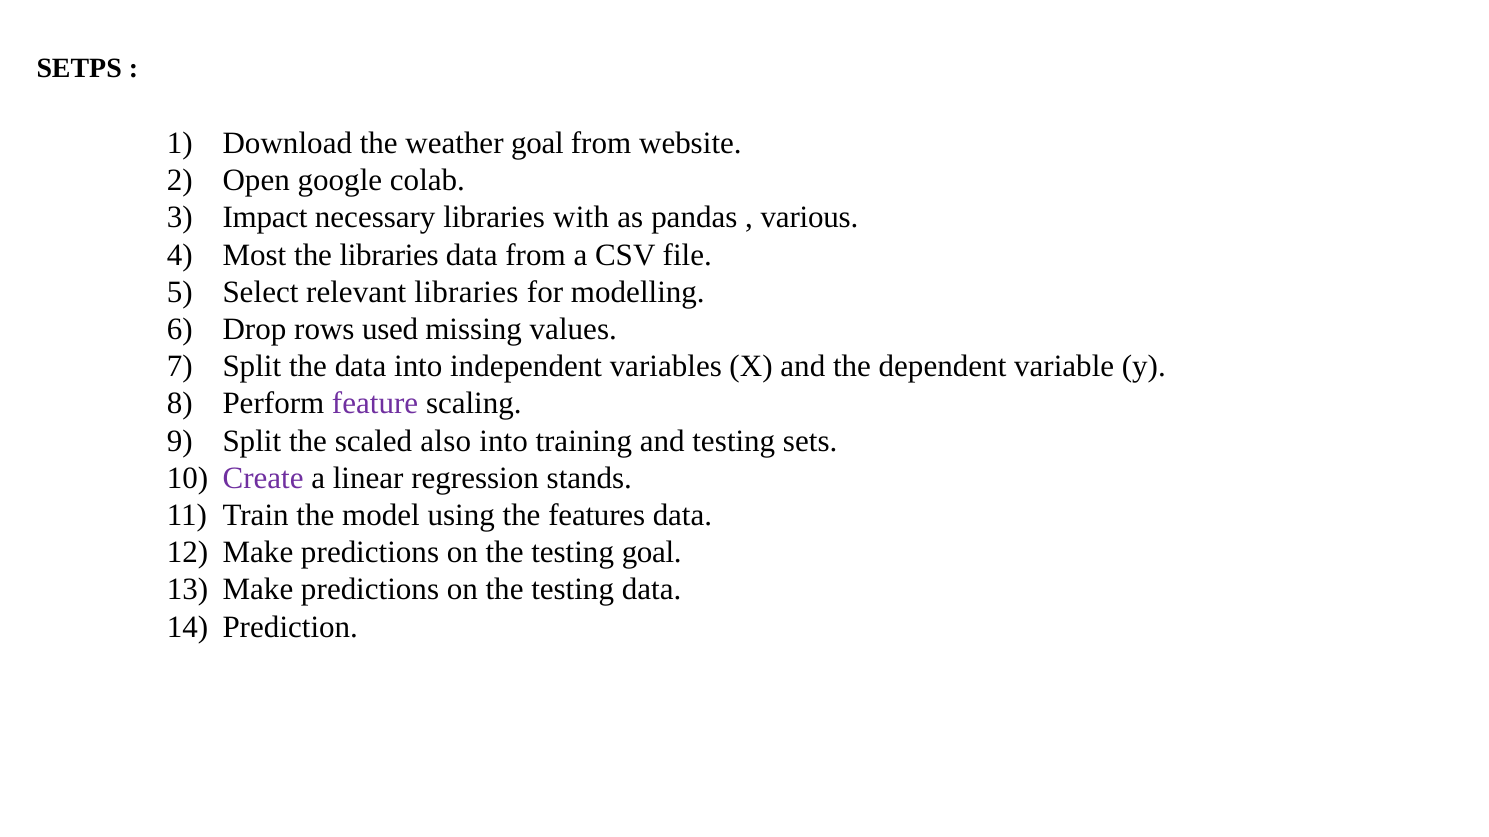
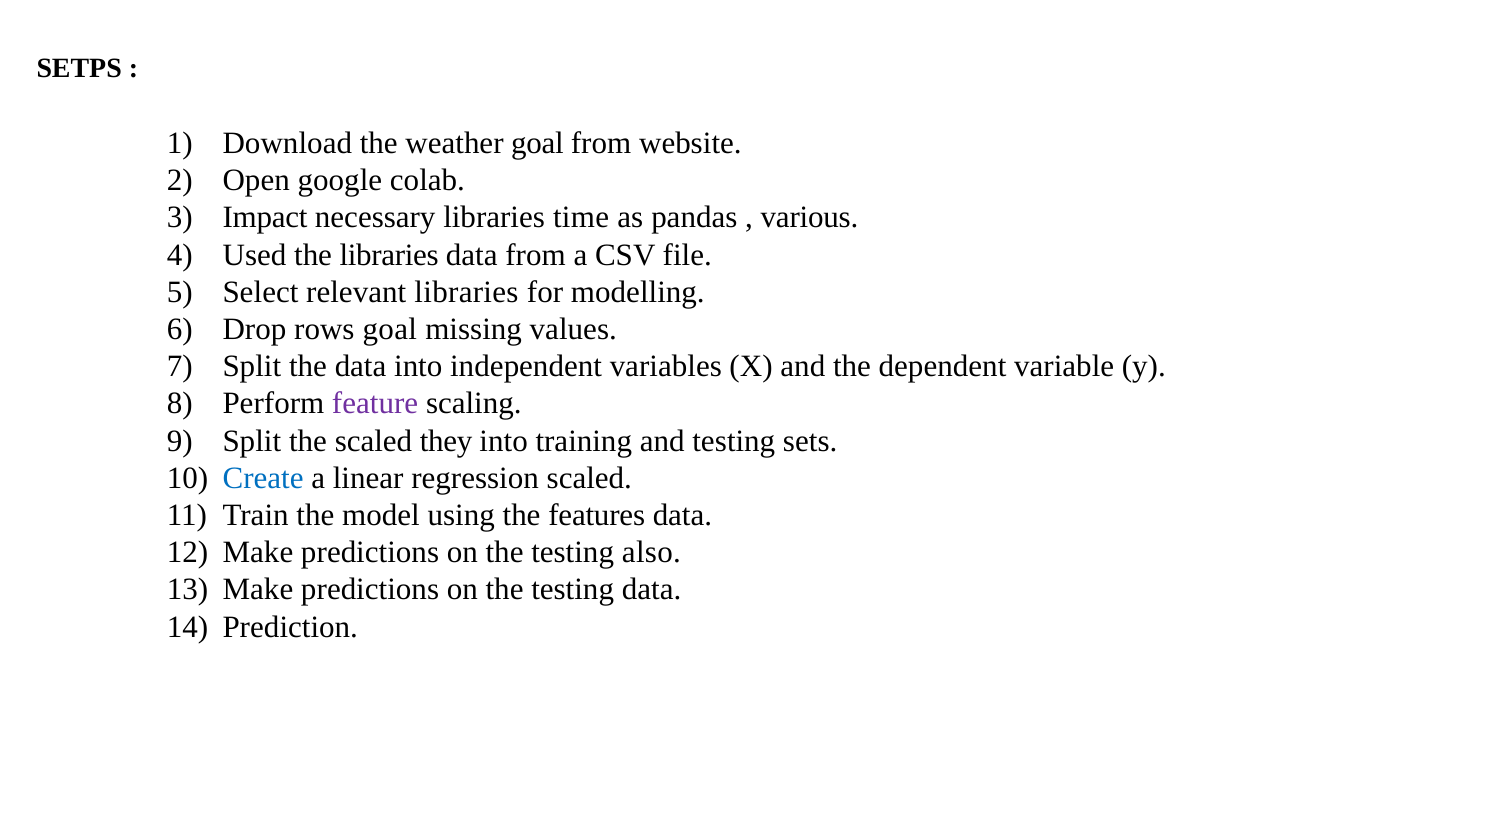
with: with -> time
Most: Most -> Used
rows used: used -> goal
also: also -> they
Create colour: purple -> blue
regression stands: stands -> scaled
testing goal: goal -> also
